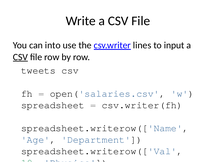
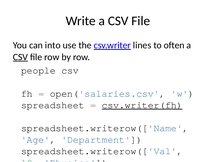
input: input -> often
tweets: tweets -> people
csv.writer(fh underline: none -> present
